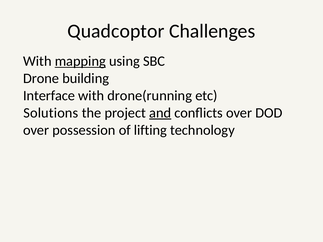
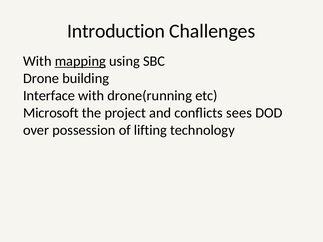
Quadcoptor: Quadcoptor -> Introduction
Solutions: Solutions -> Microsoft
and underline: present -> none
conflicts over: over -> sees
